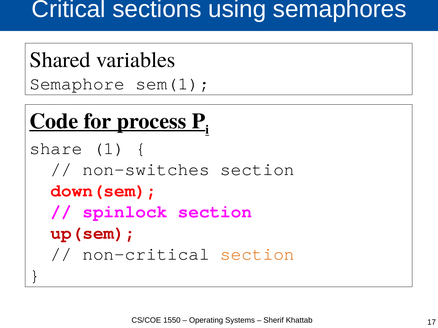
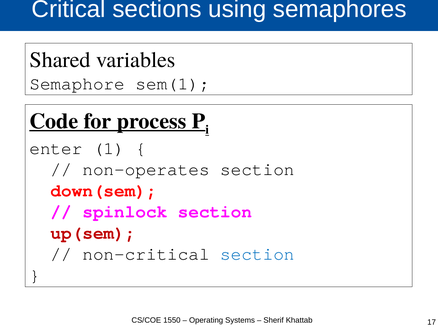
share: share -> enter
non-switches: non-switches -> non-operates
section at (257, 254) colour: orange -> blue
